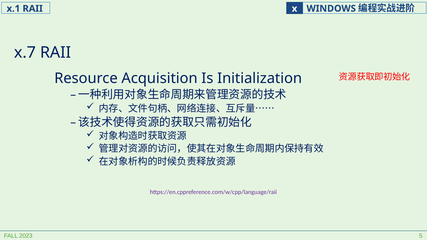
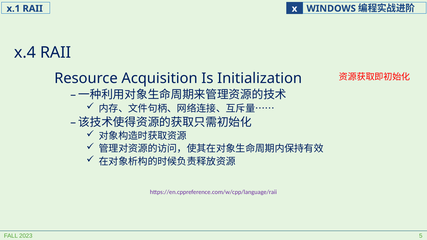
x.7: x.7 -> x.4
